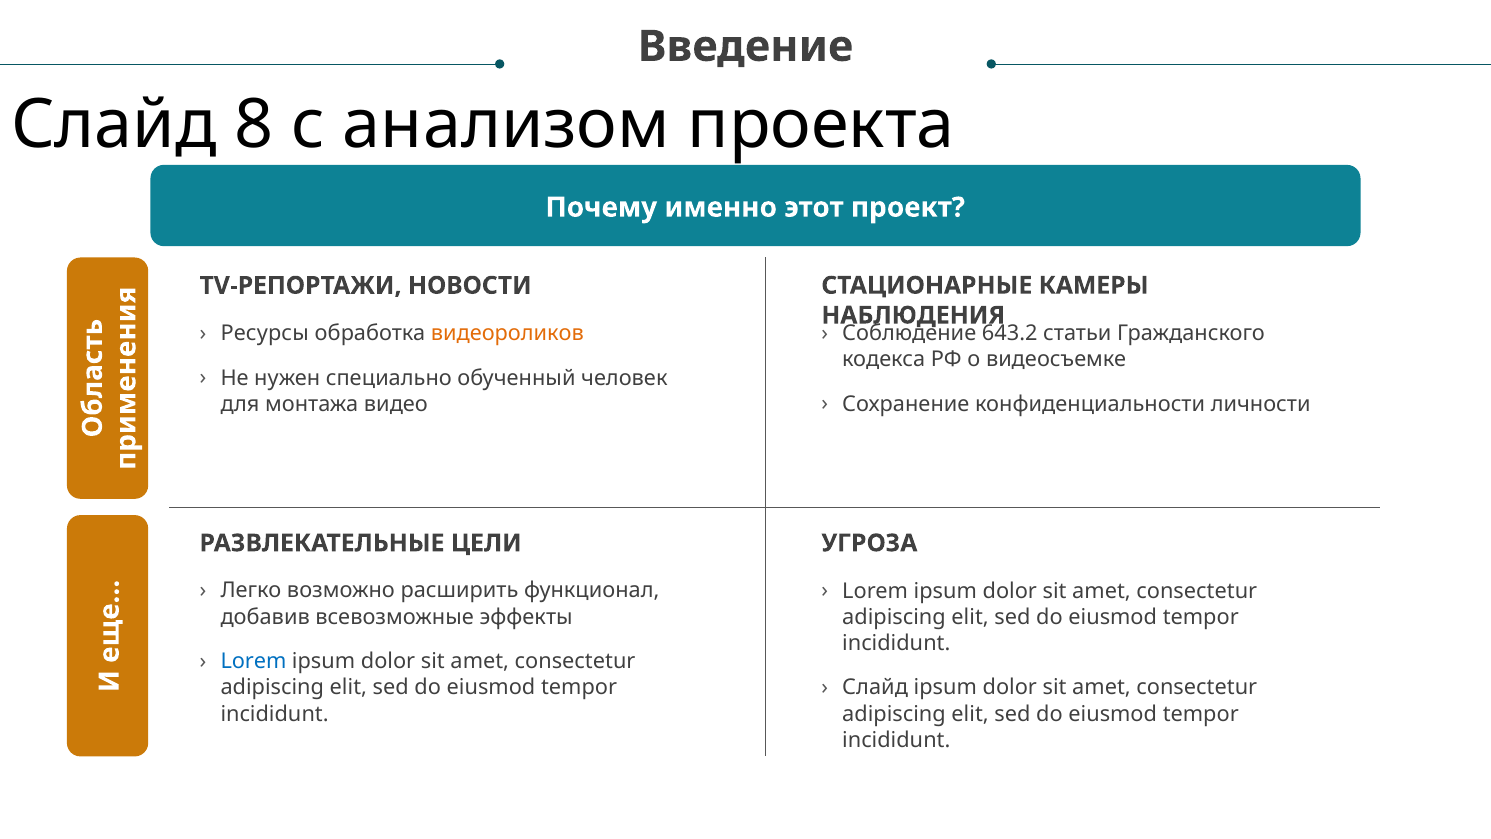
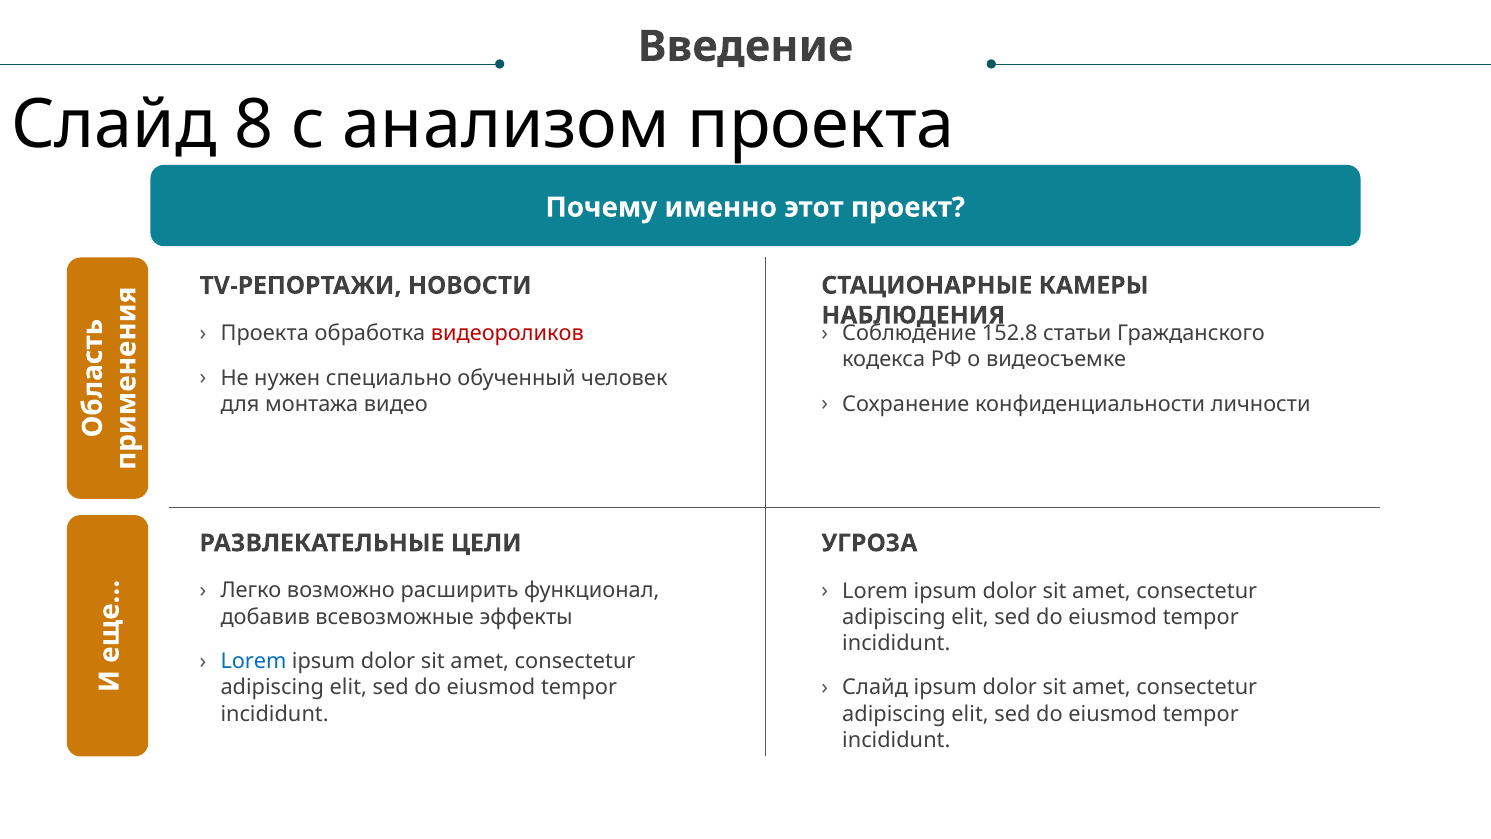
Ресурсы at (265, 333): Ресурсы -> Проекта
видеороликов colour: orange -> red
643.2: 643.2 -> 152.8
